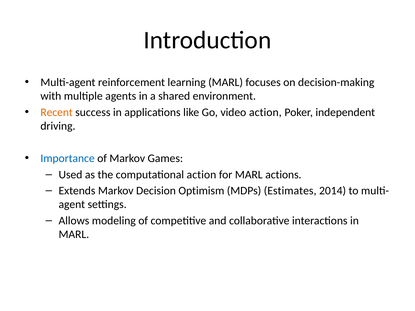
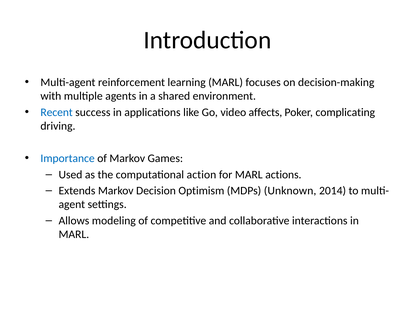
Recent colour: orange -> blue
video action: action -> affects
independent: independent -> complicating
Estimates: Estimates -> Unknown
